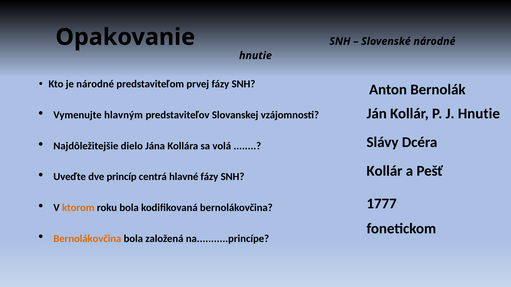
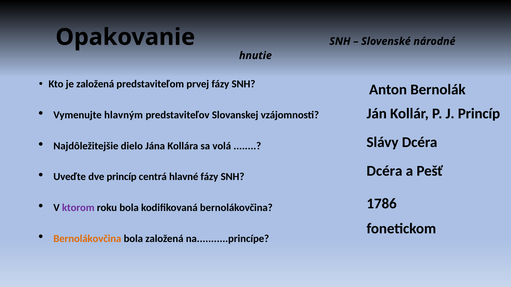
je národné: národné -> založená
J Hnutie: Hnutie -> Princíp
Kollár at (384, 171): Kollár -> Dcéra
1777: 1777 -> 1786
ktorom colour: orange -> purple
